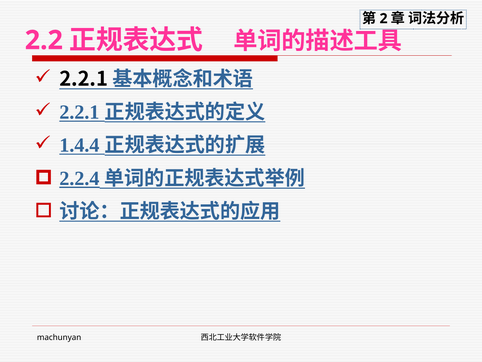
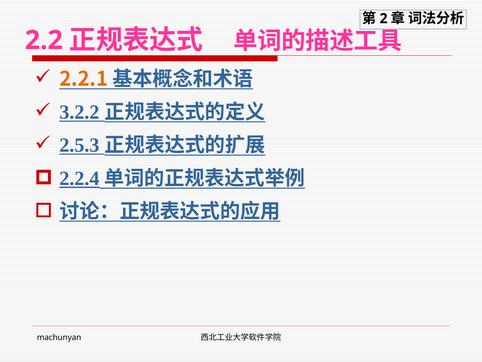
2.2.1 at (84, 79) colour: black -> orange
2.2.1 at (80, 112): 2.2.1 -> 3.2.2
1.4.4: 1.4.4 -> 2.5.3
